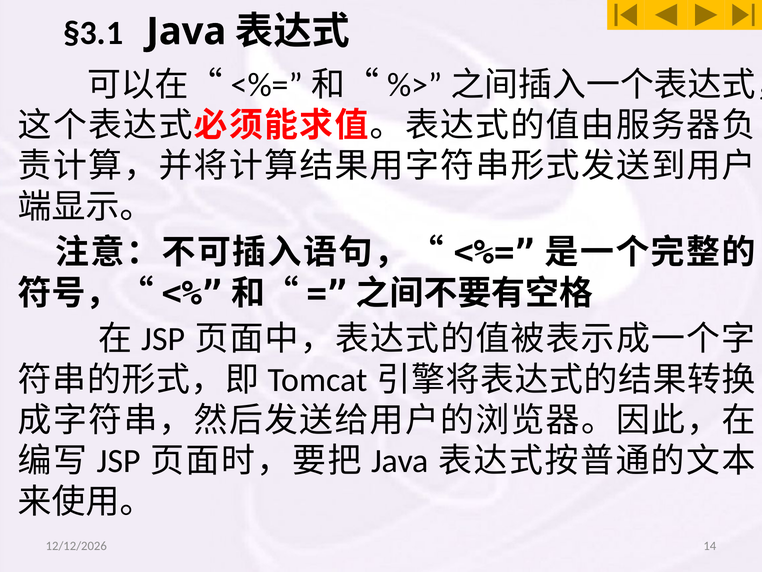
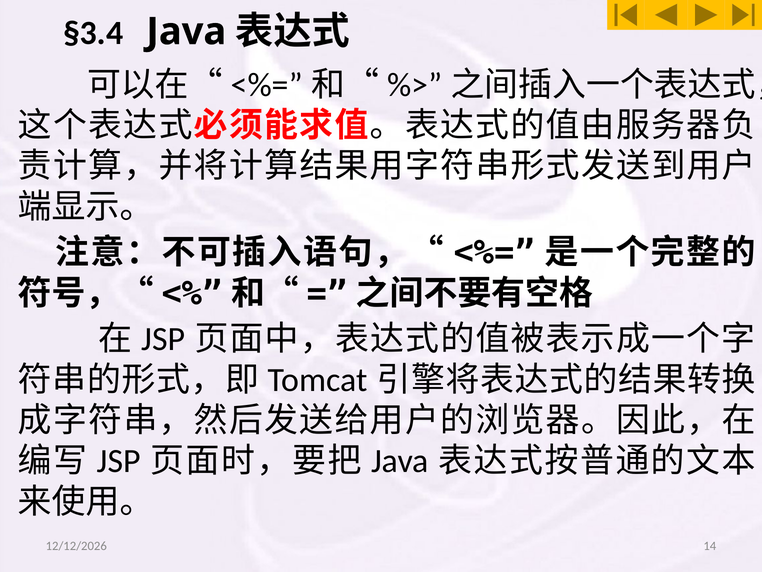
§3.1: §3.1 -> §3.4
